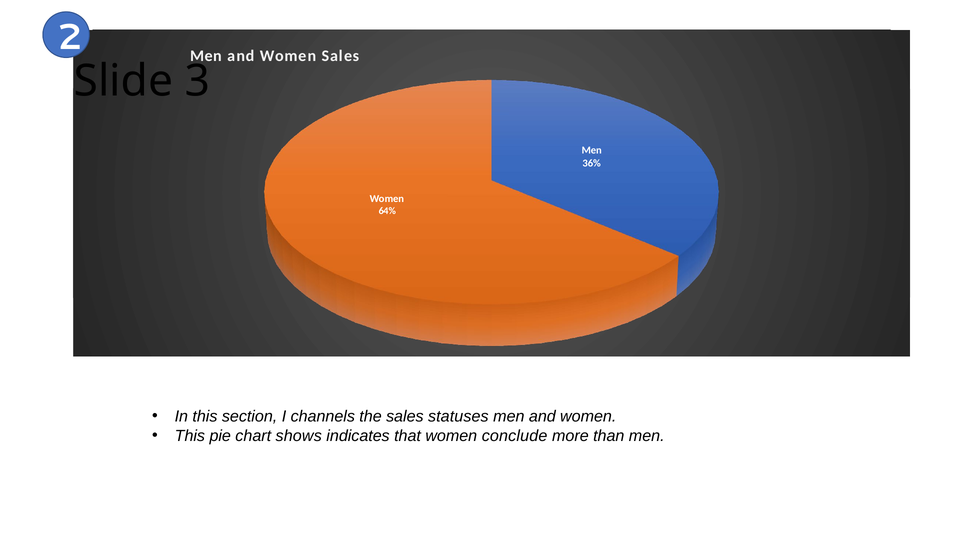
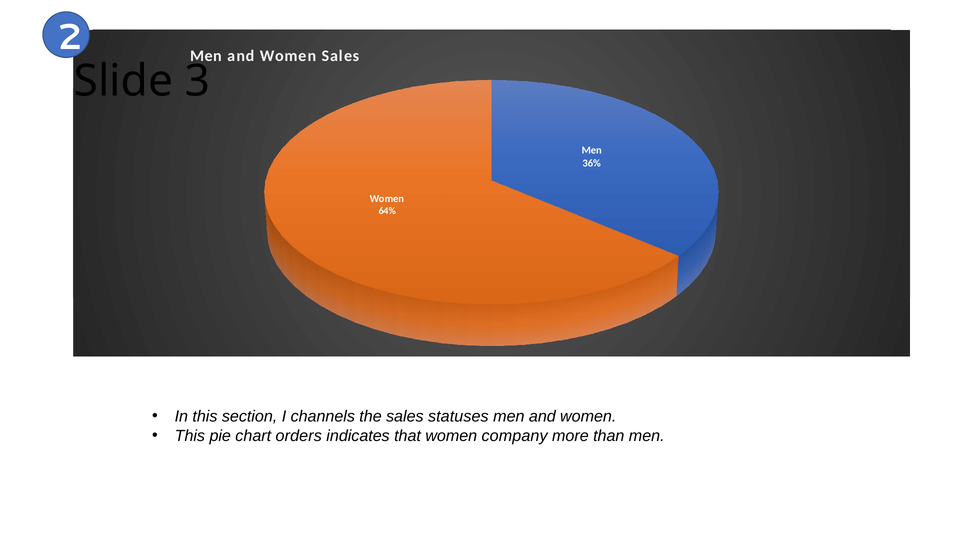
shows: shows -> orders
conclude: conclude -> company
